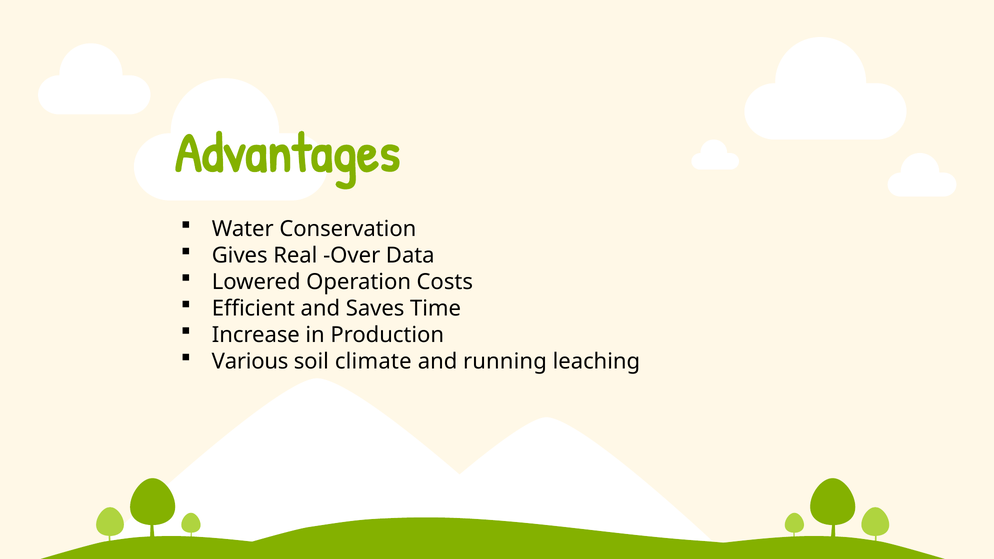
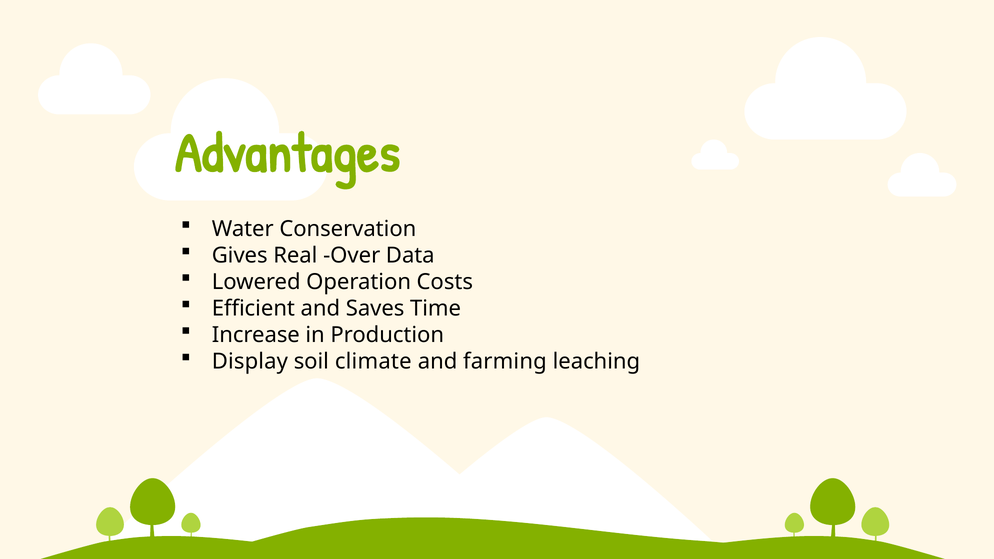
Various: Various -> Display
running: running -> farming
